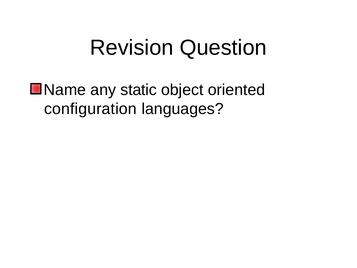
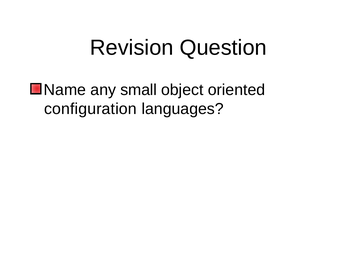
static: static -> small
